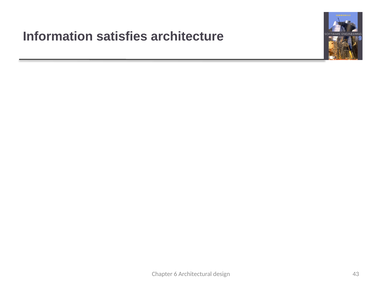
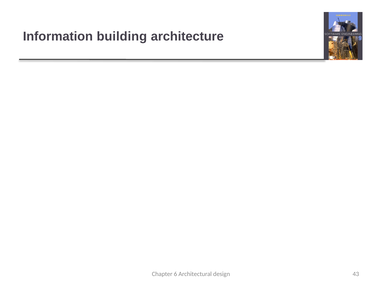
satisfies: satisfies -> building
